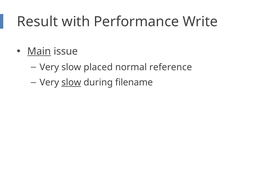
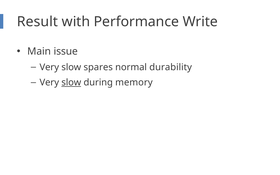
Main underline: present -> none
placed: placed -> spares
reference: reference -> durability
filename: filename -> memory
